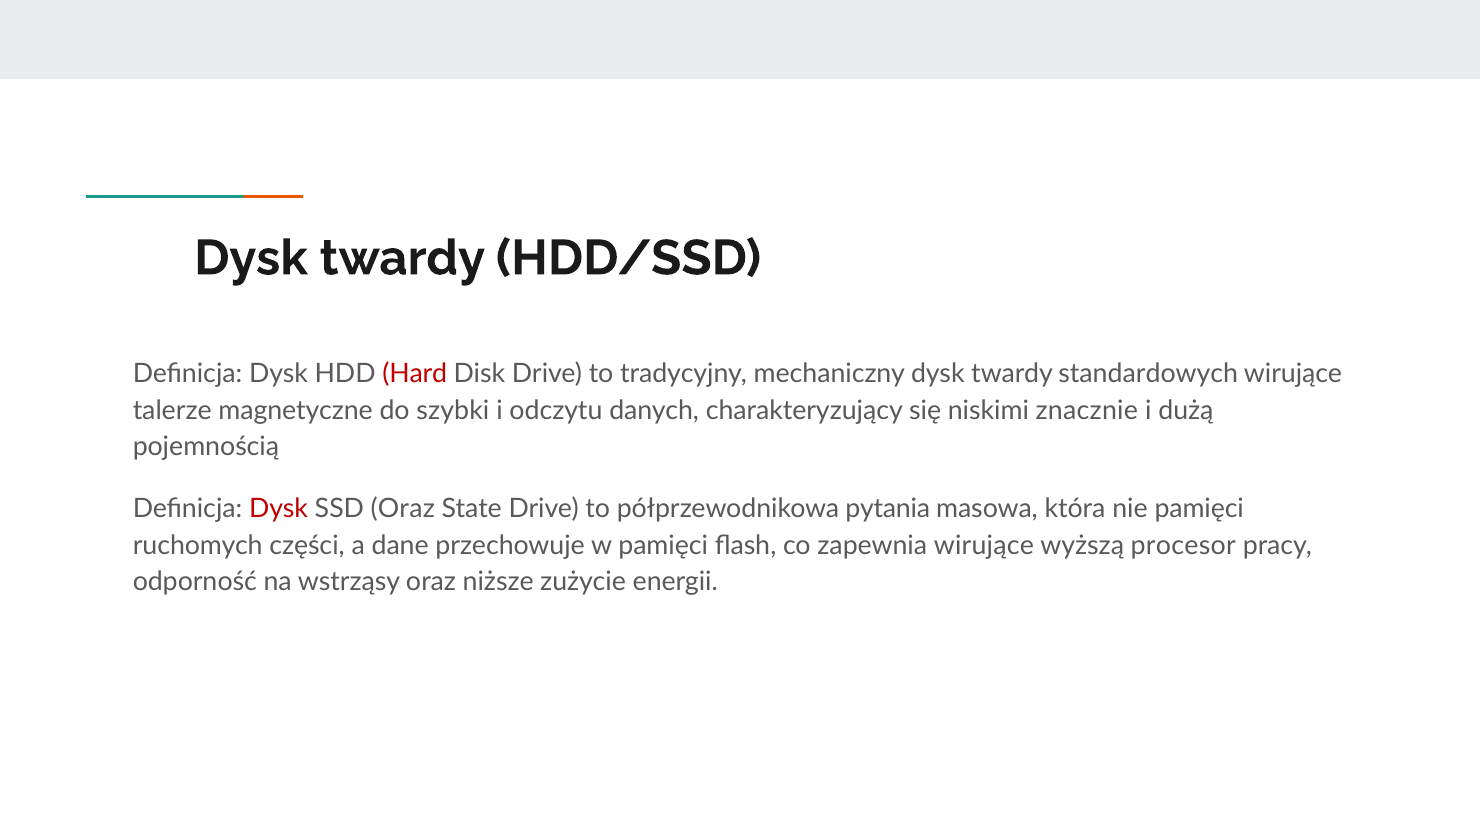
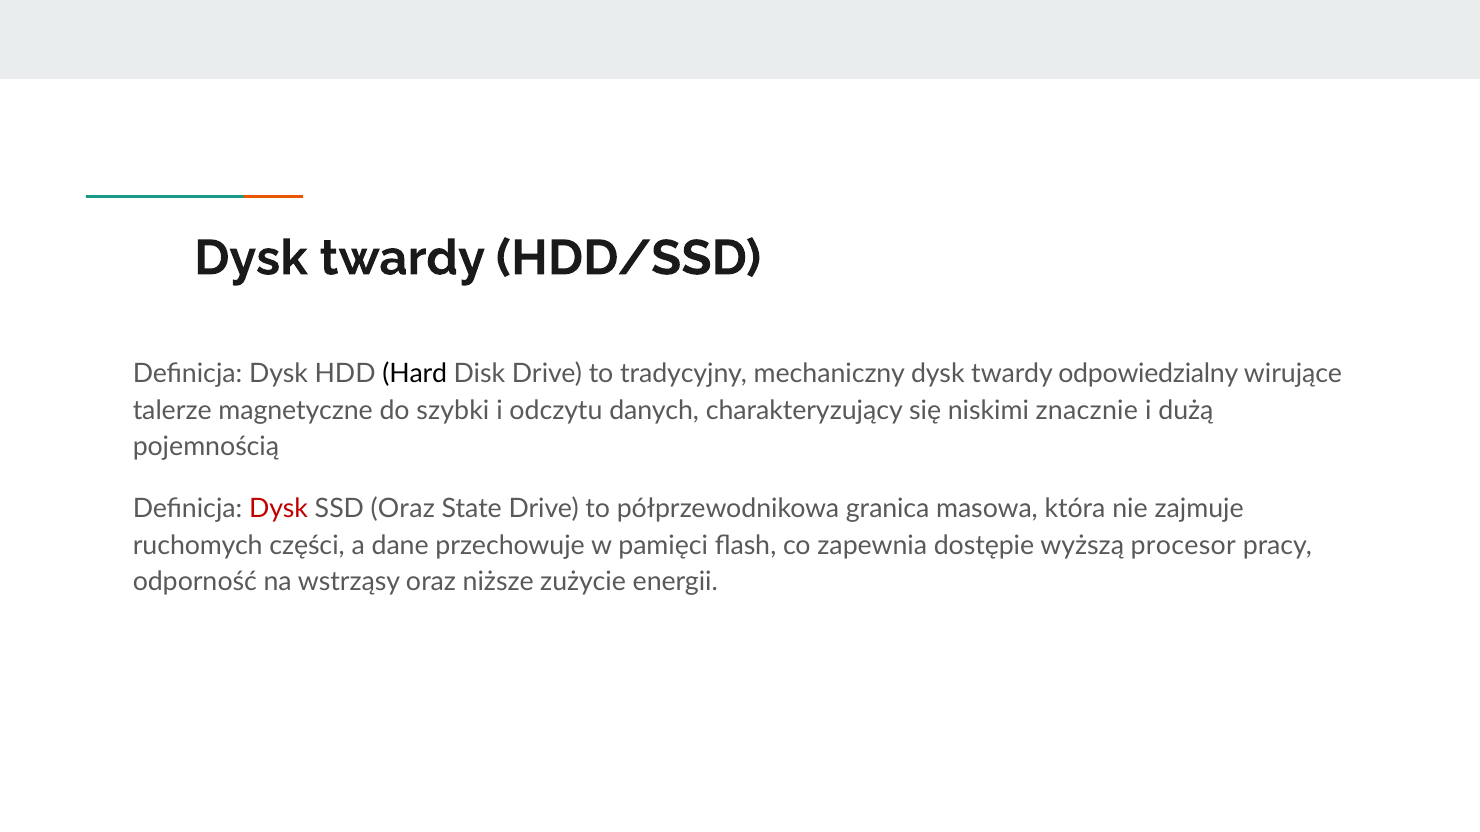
Hard colour: red -> black
standardowych: standardowych -> odpowiedzialny
pytania: pytania -> granica
nie pamięci: pamięci -> zajmuje
zapewnia wirujące: wirujące -> dostępie
